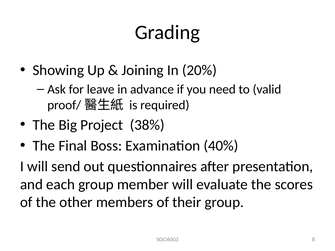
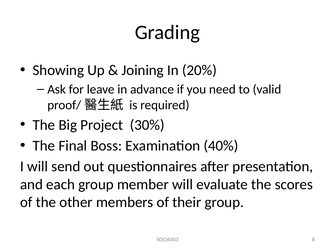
38%: 38% -> 30%
